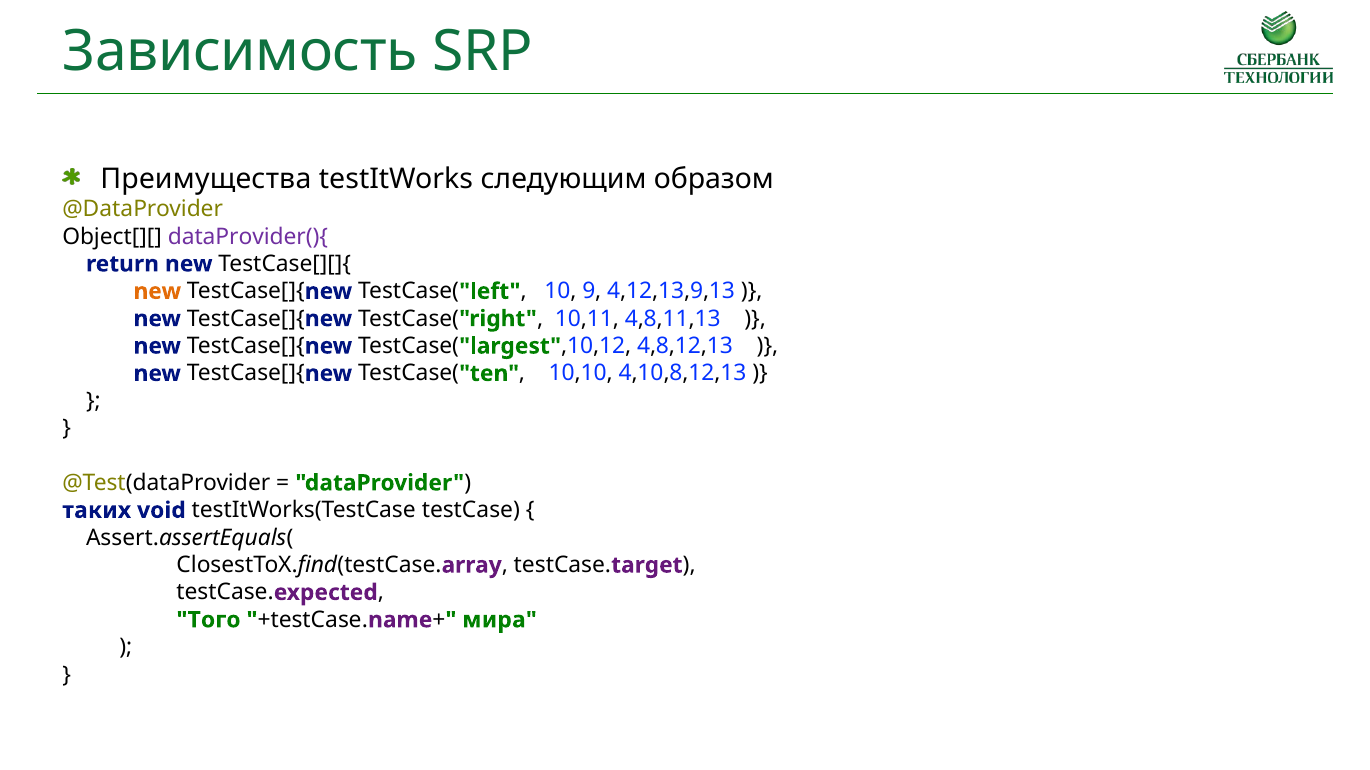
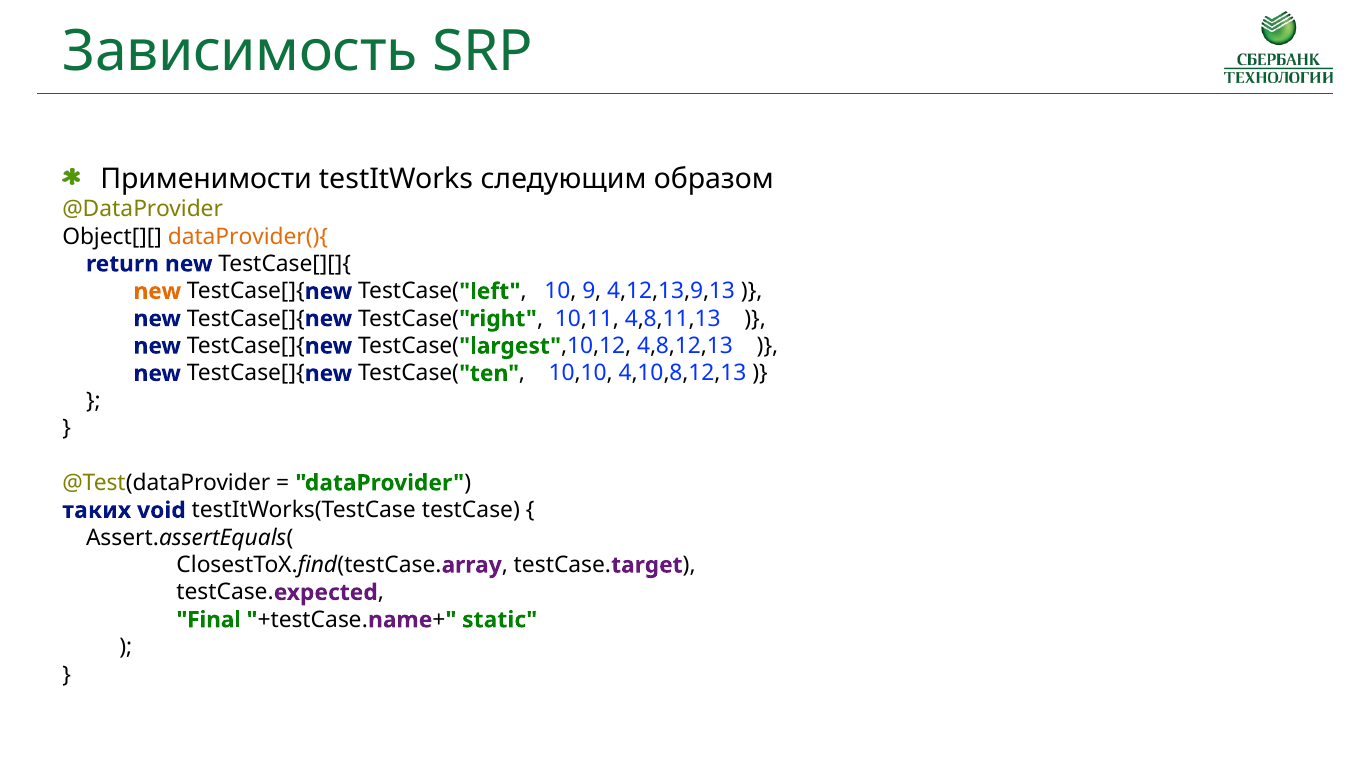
Преимущества: Преимущества -> Применимости
dataProvider(){ colour: purple -> orange
Того: Того -> Final
мира: мира -> static
